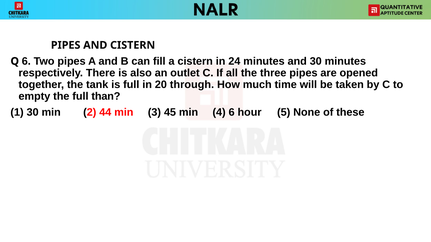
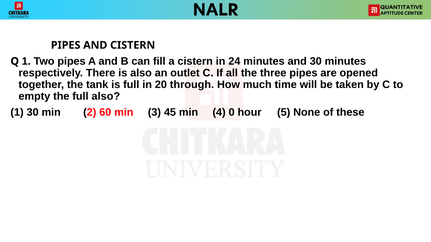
Q 6: 6 -> 1
full than: than -> also
44: 44 -> 60
4 6: 6 -> 0
